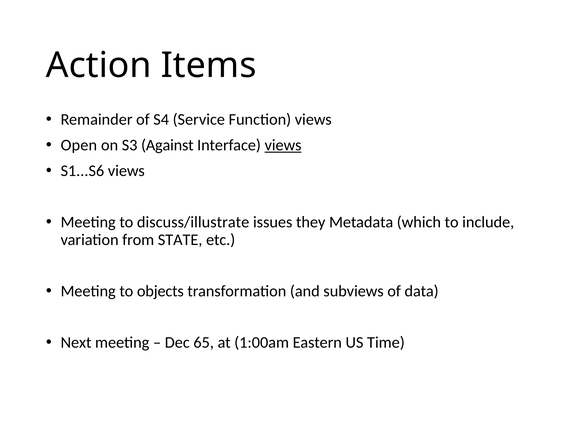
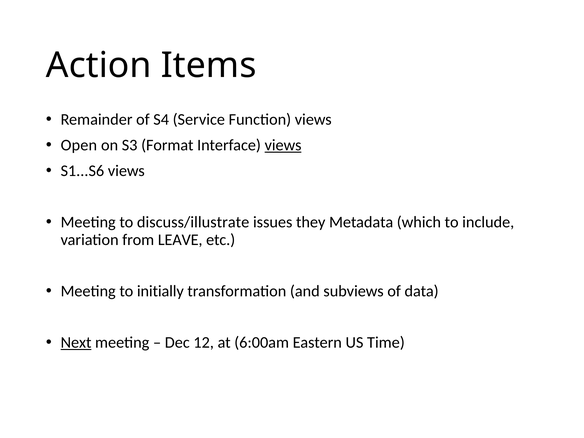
Against: Against -> Format
STATE: STATE -> LEAVE
objects: objects -> initially
Next underline: none -> present
65: 65 -> 12
1:00am: 1:00am -> 6:00am
